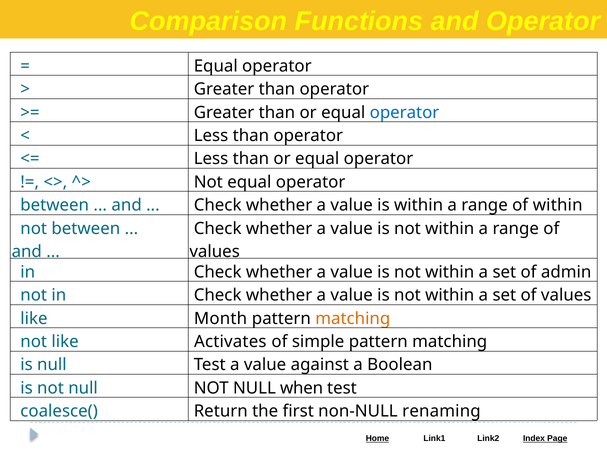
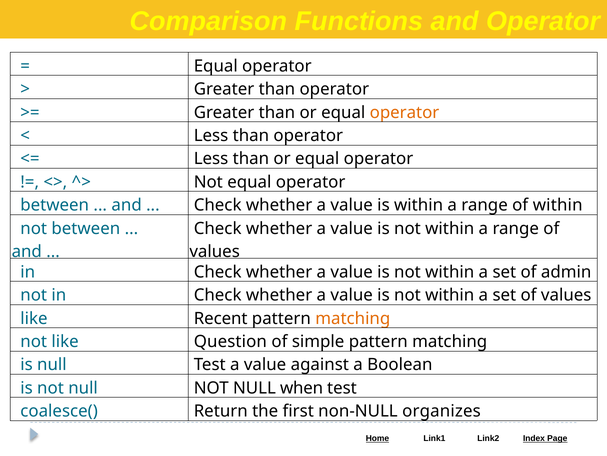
operator at (405, 112) colour: blue -> orange
Month: Month -> Recent
Activates: Activates -> Question
renaming: renaming -> organizes
